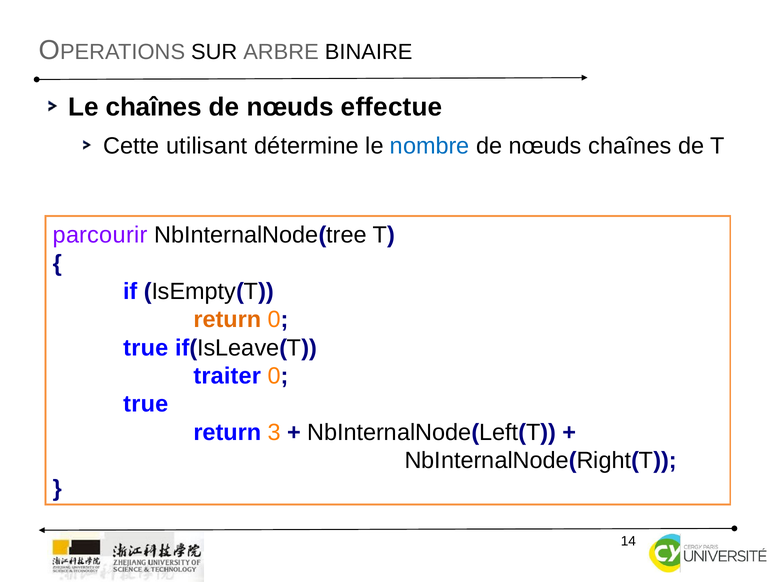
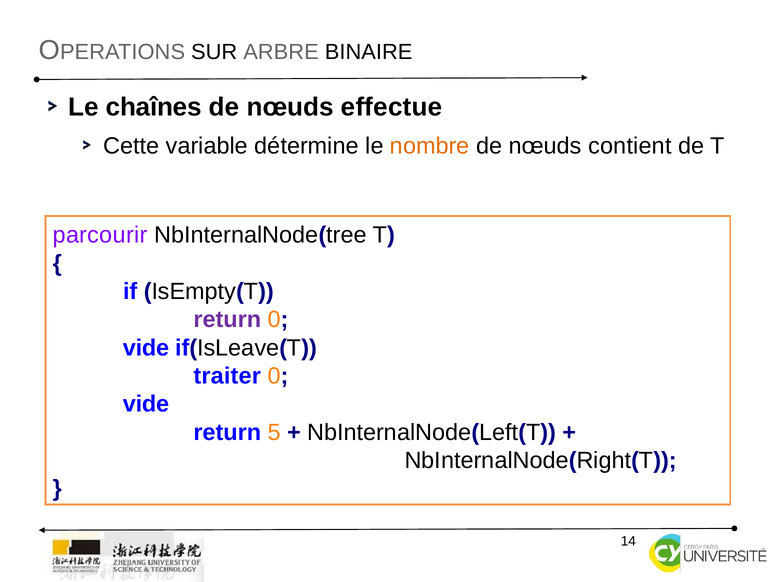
utilisant: utilisant -> variable
nombre colour: blue -> orange
nœuds chaînes: chaînes -> contient
return at (227, 320) colour: orange -> purple
true at (146, 348): true -> vide
true at (146, 404): true -> vide
3: 3 -> 5
